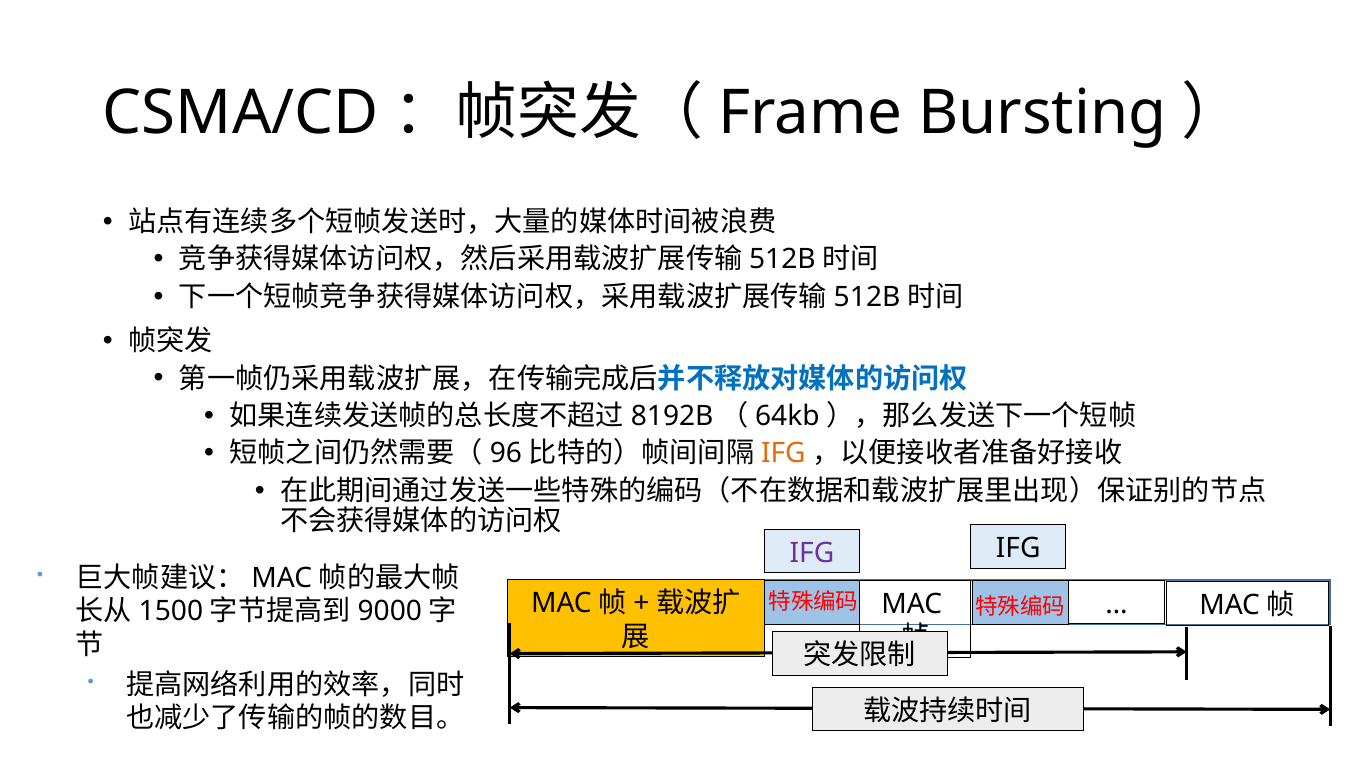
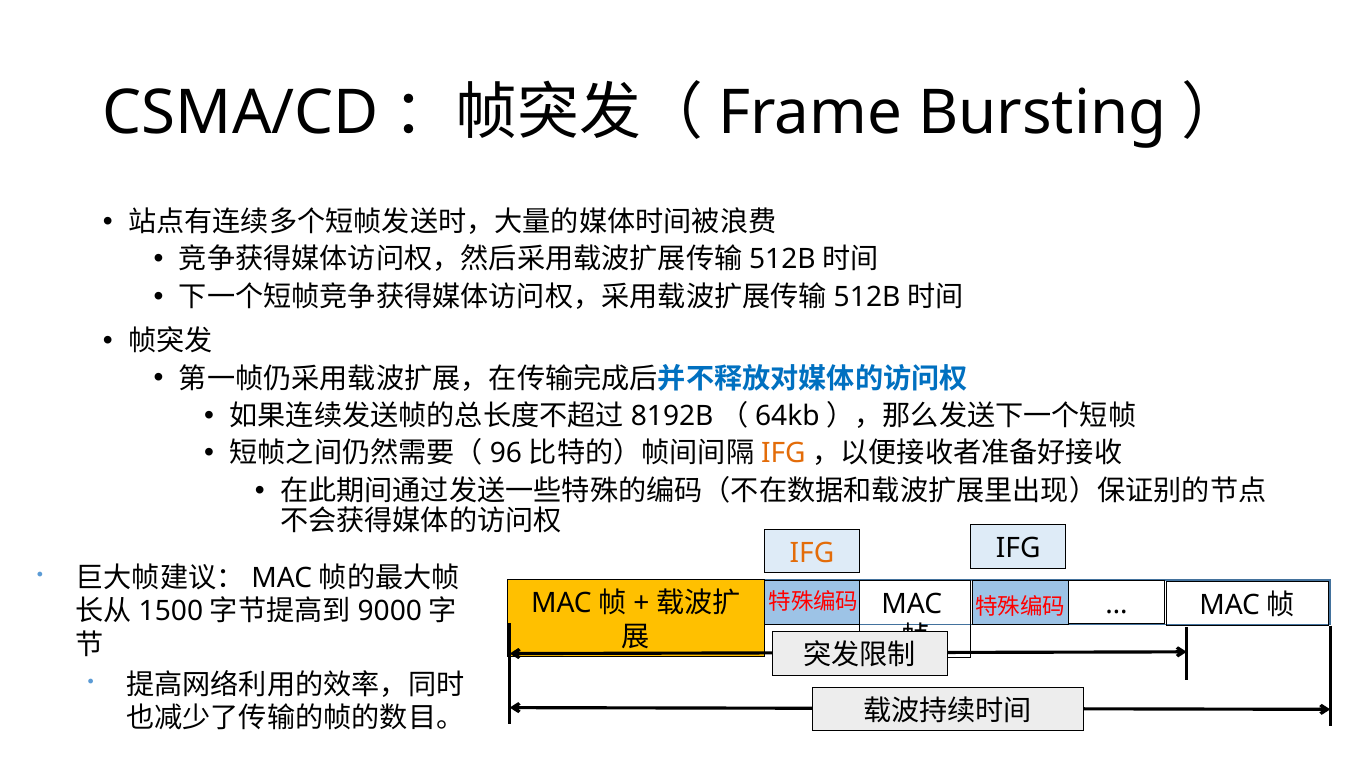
IFG at (812, 553) colour: purple -> orange
